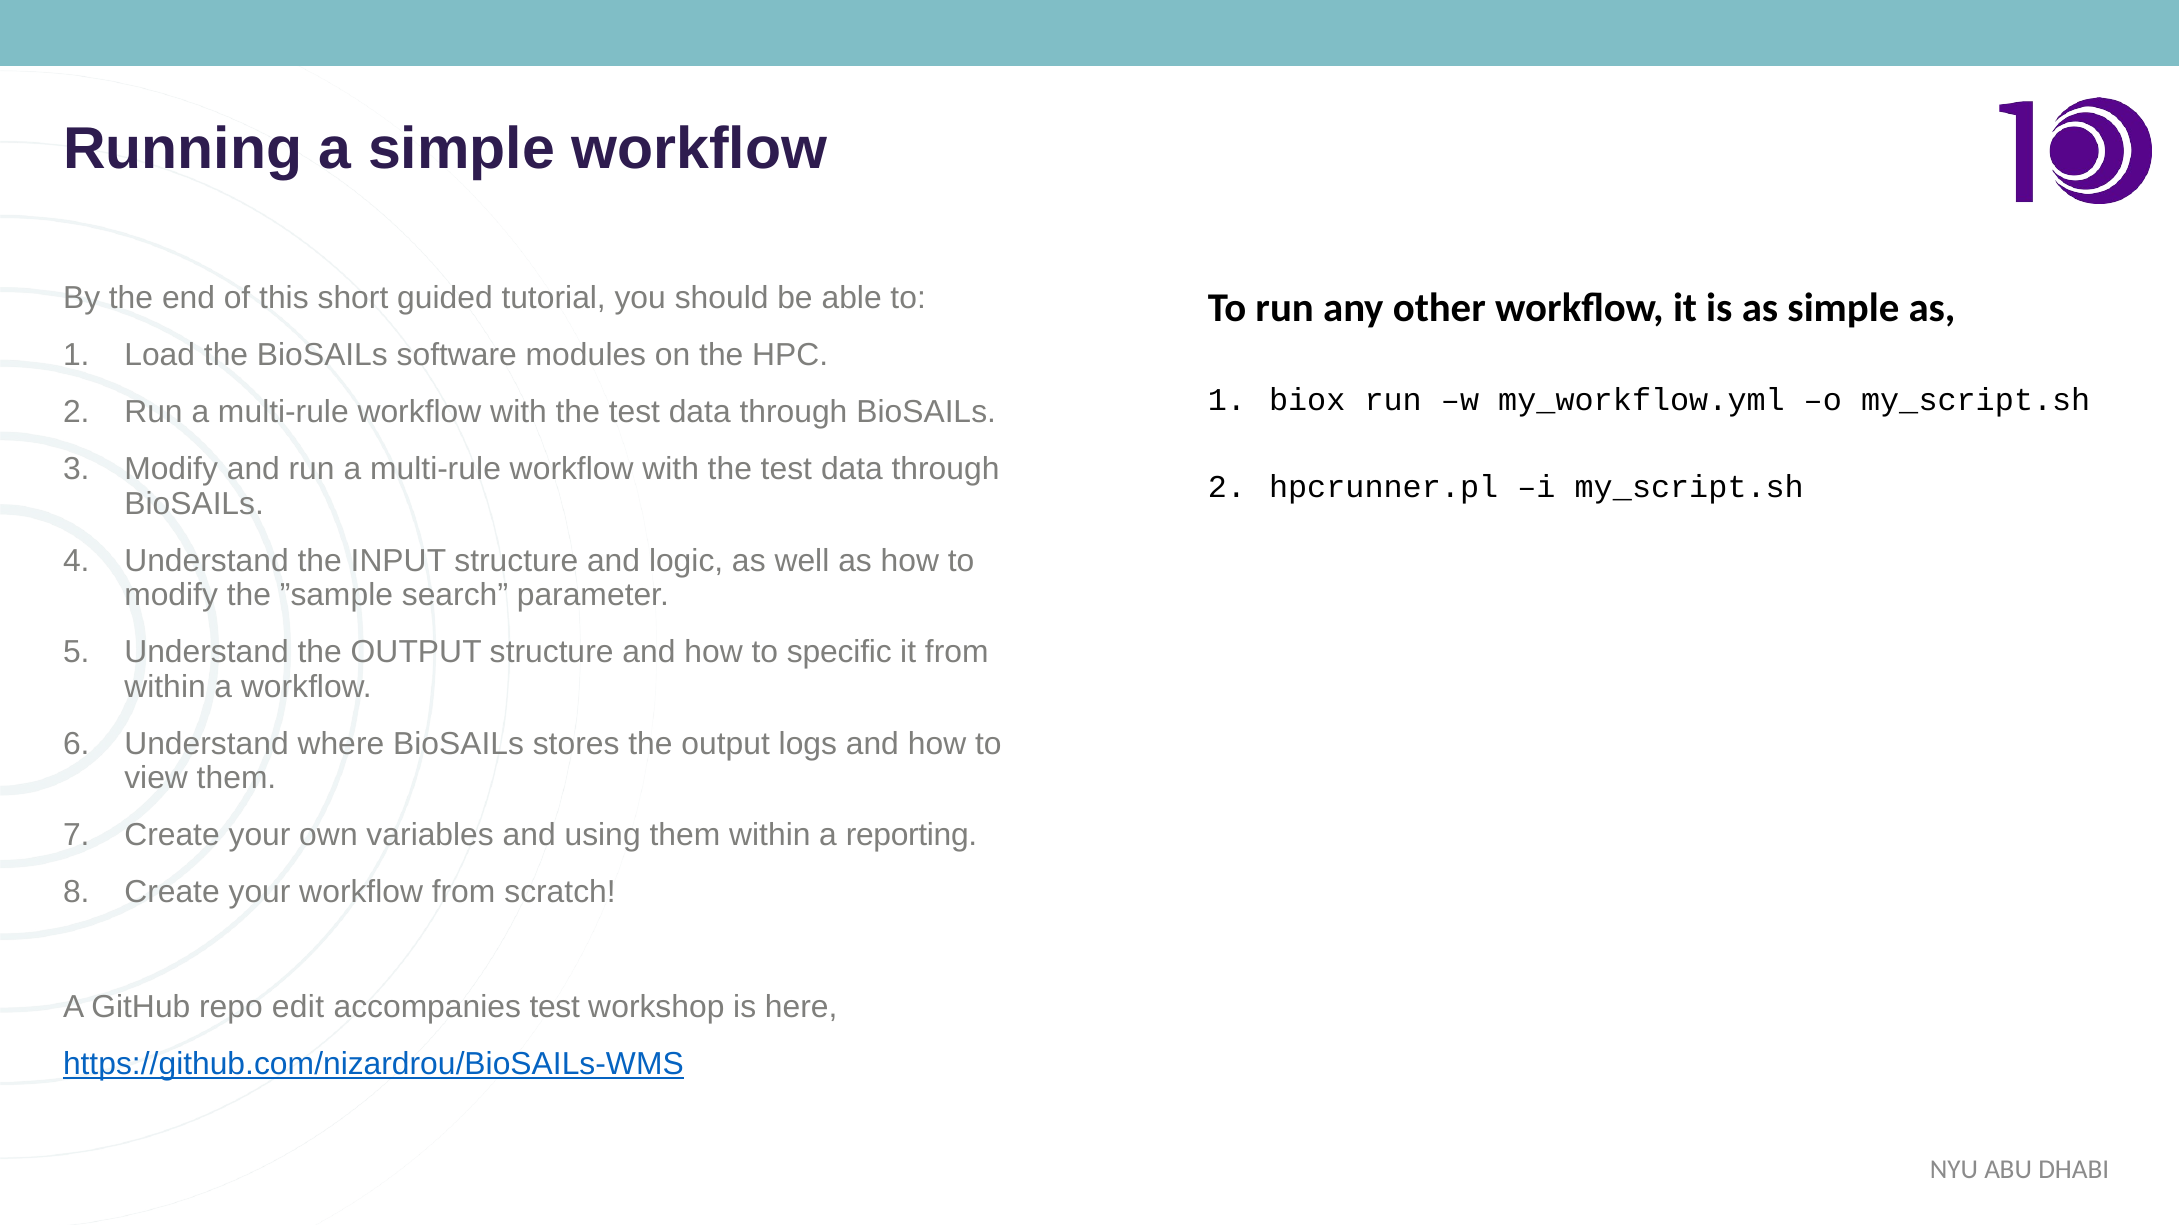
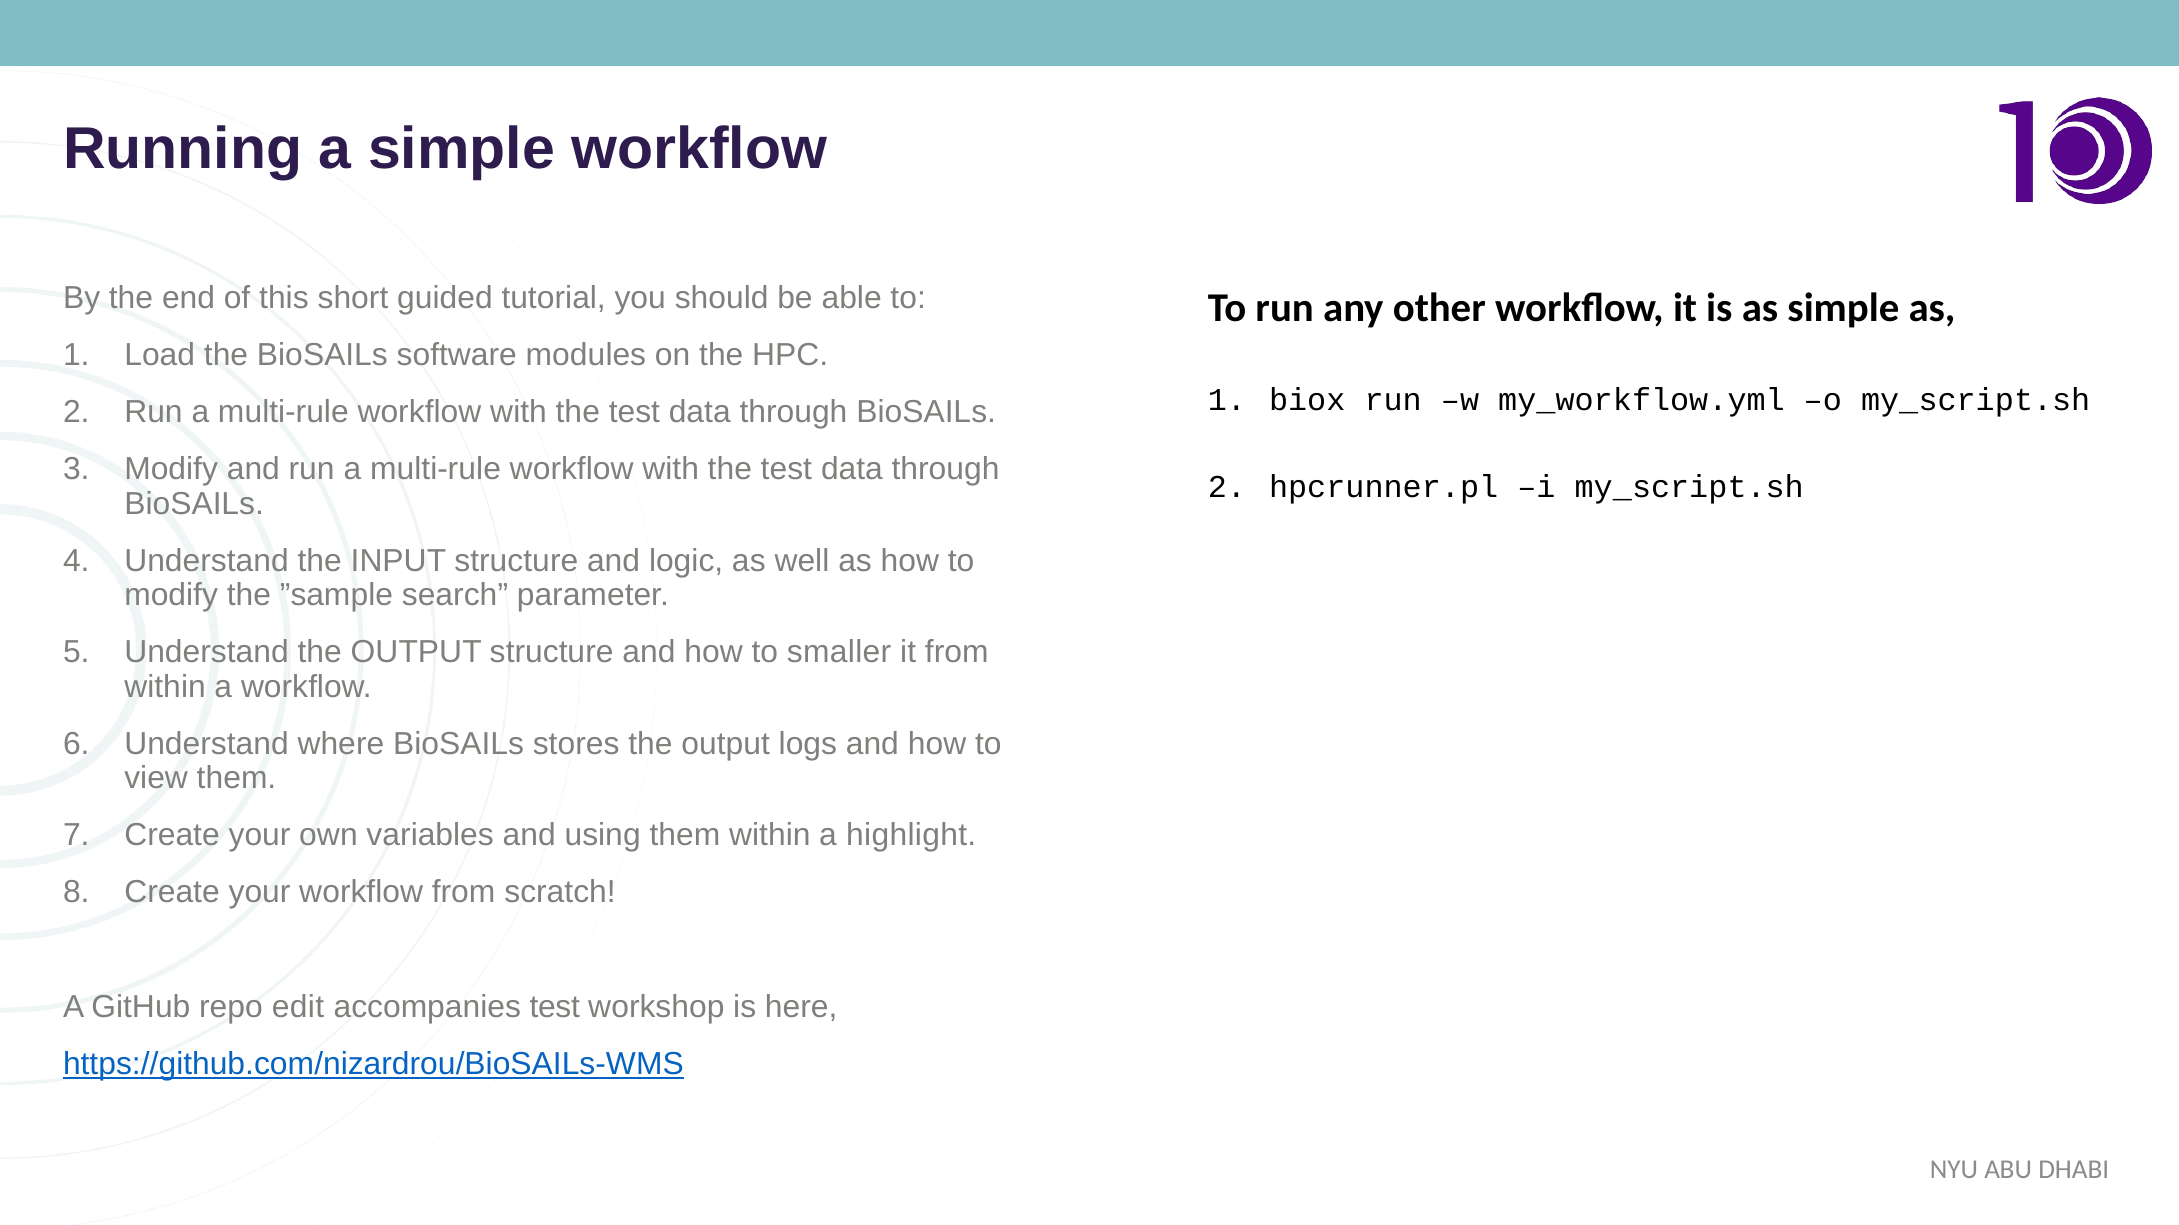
specific: specific -> smaller
reporting: reporting -> highlight
